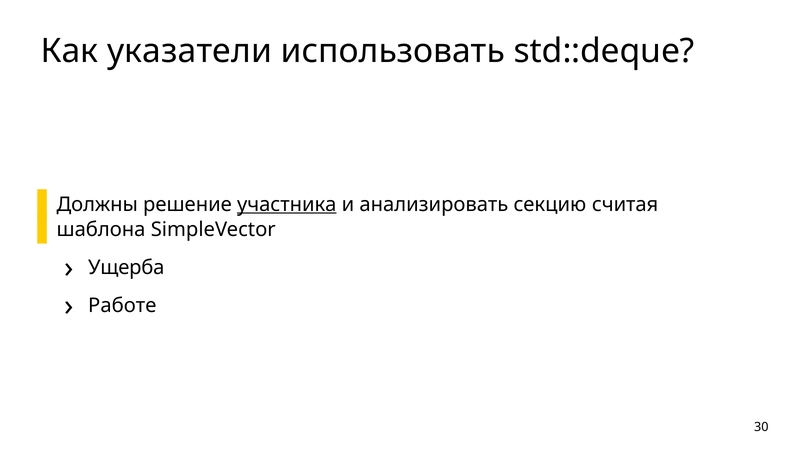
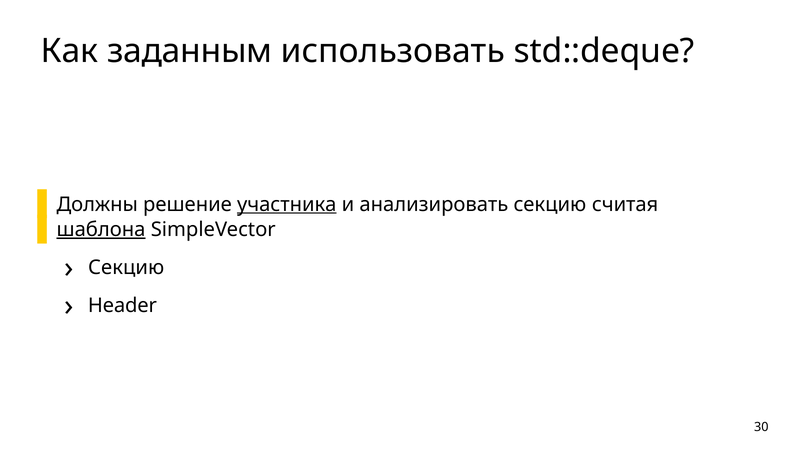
указатели: указатели -> заданным
шаблона underline: none -> present
Ущерба at (126, 268): Ущерба -> Секцию
Работе: Работе -> Header
